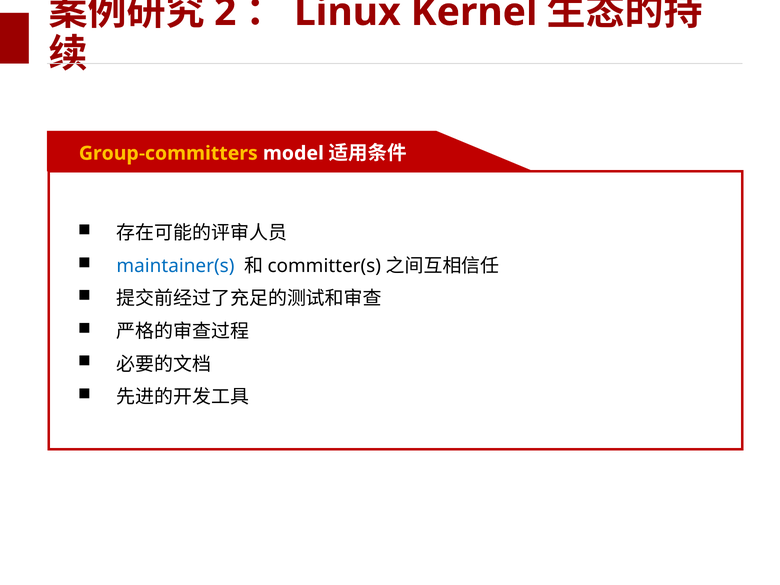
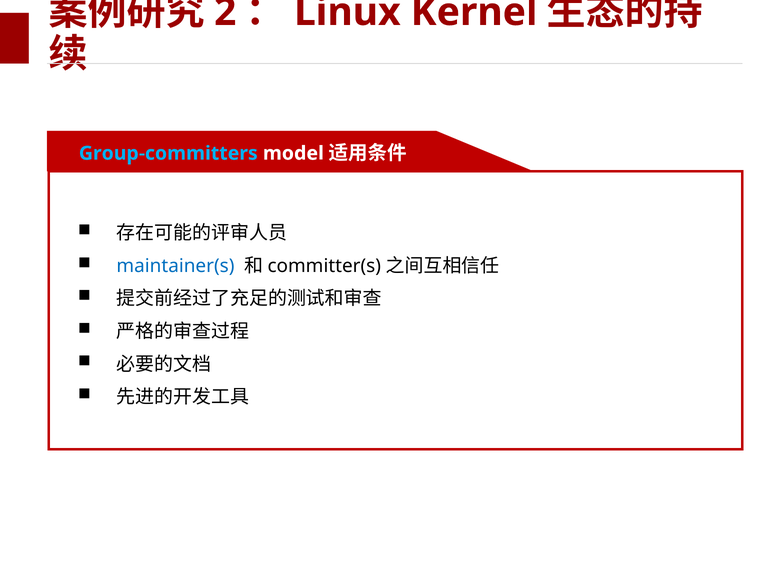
Group-committers colour: yellow -> light blue
